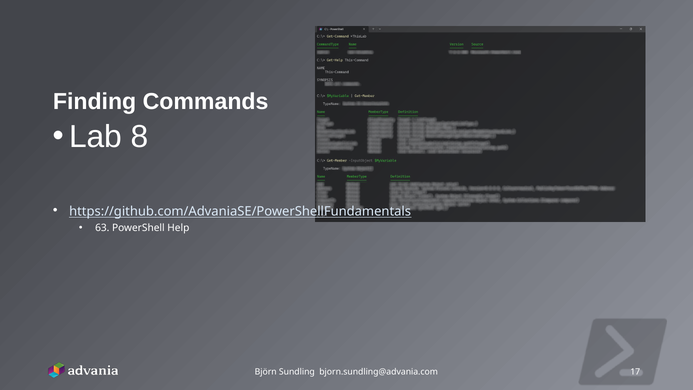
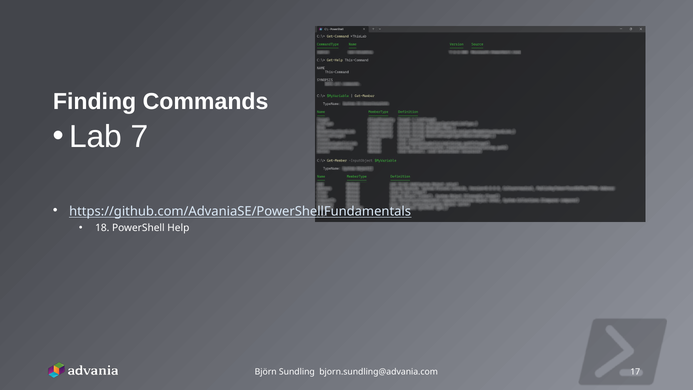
8: 8 -> 7
63: 63 -> 18
